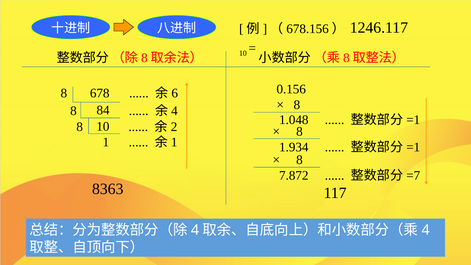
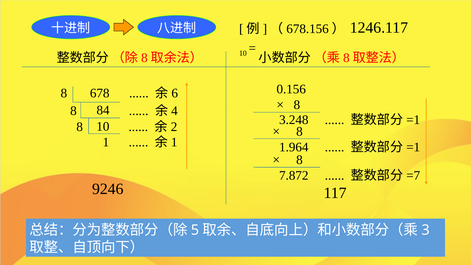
1.048: 1.048 -> 3.248
1.934: 1.934 -> 1.964
8363: 8363 -> 9246
4 at (195, 230): 4 -> 5
4 at (426, 230): 4 -> 3
